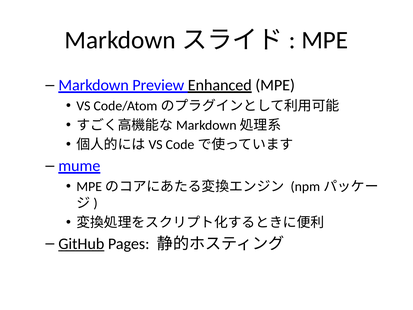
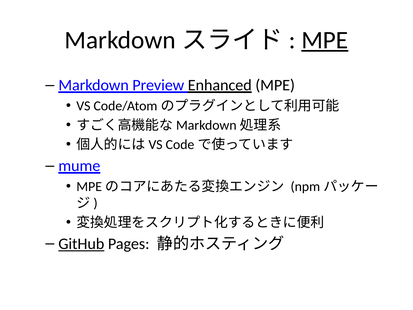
MPE at (325, 40) underline: none -> present
